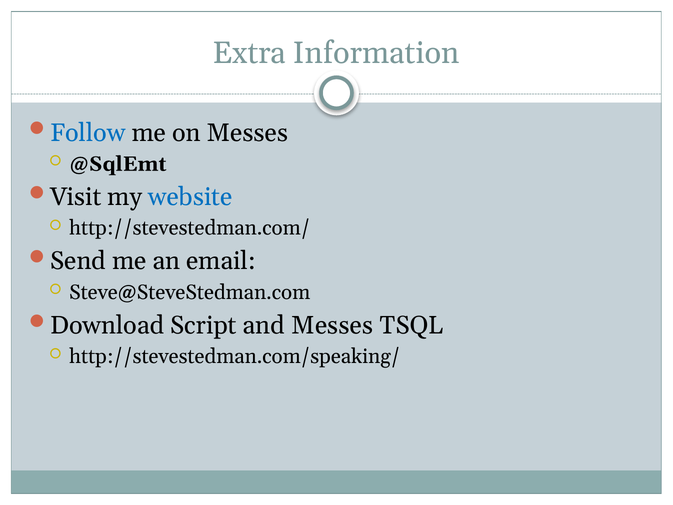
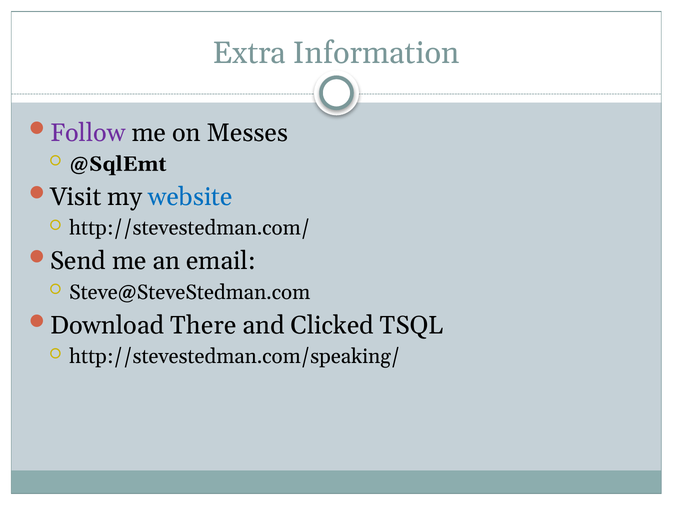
Follow colour: blue -> purple
Script: Script -> There
and Messes: Messes -> Clicked
